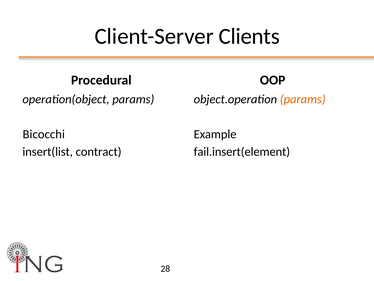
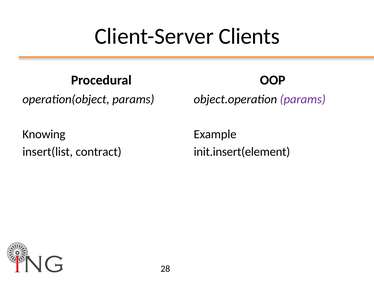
params at (303, 99) colour: orange -> purple
Bicocchi: Bicocchi -> Knowing
fail.insert(element: fail.insert(element -> init.insert(element
